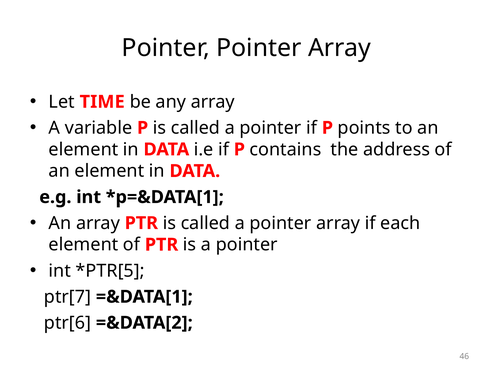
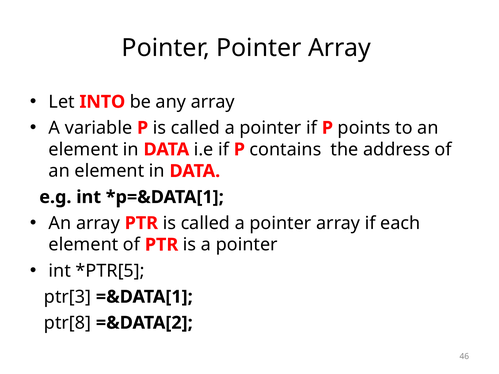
TIME: TIME -> INTO
ptr[7: ptr[7 -> ptr[3
ptr[6: ptr[6 -> ptr[8
